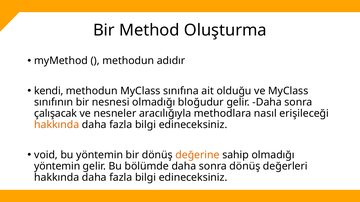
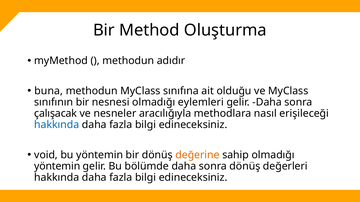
kendi: kendi -> buna
bloğudur: bloğudur -> eylemleri
hakkında at (57, 125) colour: orange -> blue
